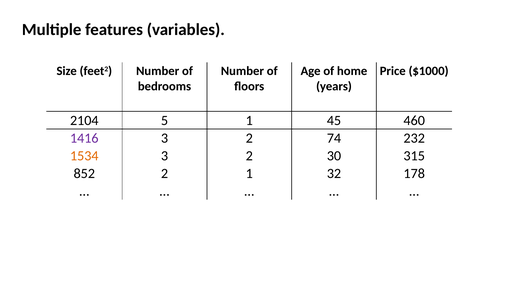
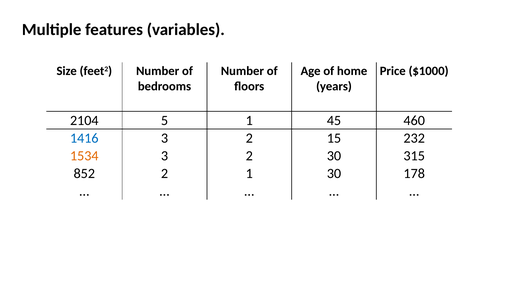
1416 colour: purple -> blue
74: 74 -> 15
1 32: 32 -> 30
